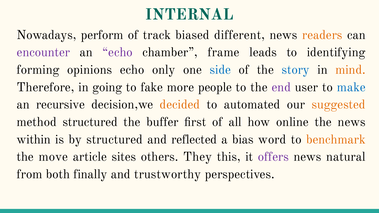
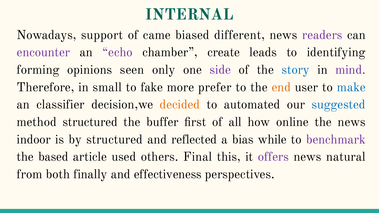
perform: perform -> support
track: track -> came
readers colour: orange -> purple
frame: frame -> create
opinions echo: echo -> seen
side colour: blue -> purple
mind colour: orange -> purple
going: going -> small
people: people -> prefer
end colour: purple -> orange
recursive: recursive -> classifier
suggested colour: orange -> blue
within: within -> indoor
word: word -> while
benchmark colour: orange -> purple
move: move -> based
sites: sites -> used
They: They -> Final
trustworthy: trustworthy -> effectiveness
